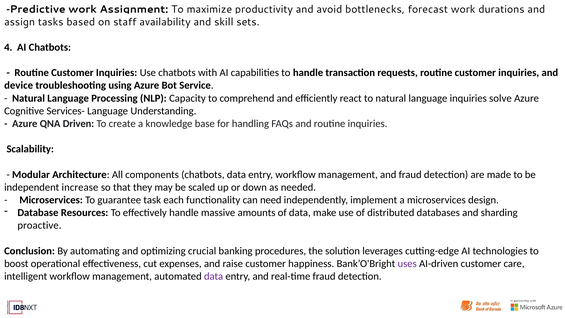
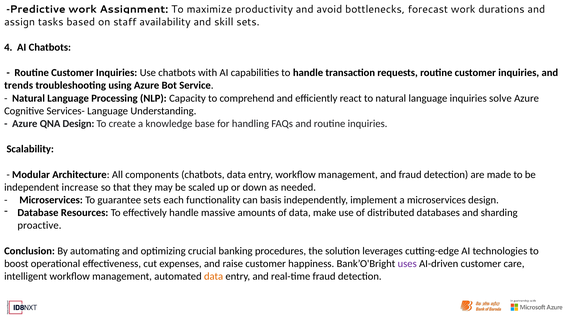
device: device -> trends
QNA Driven: Driven -> Design
guarantee task: task -> sets
need: need -> basis
data at (214, 276) colour: purple -> orange
